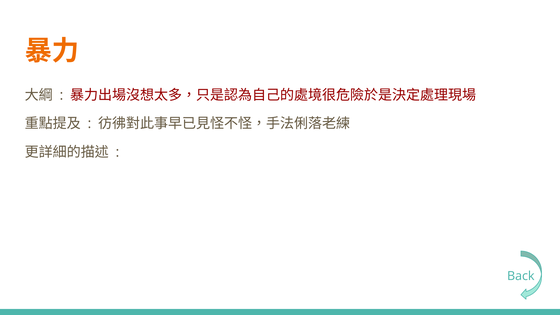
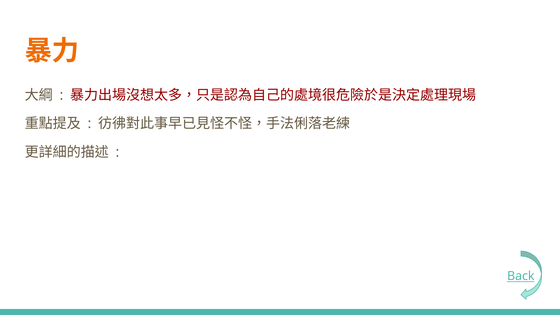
Back underline: none -> present
